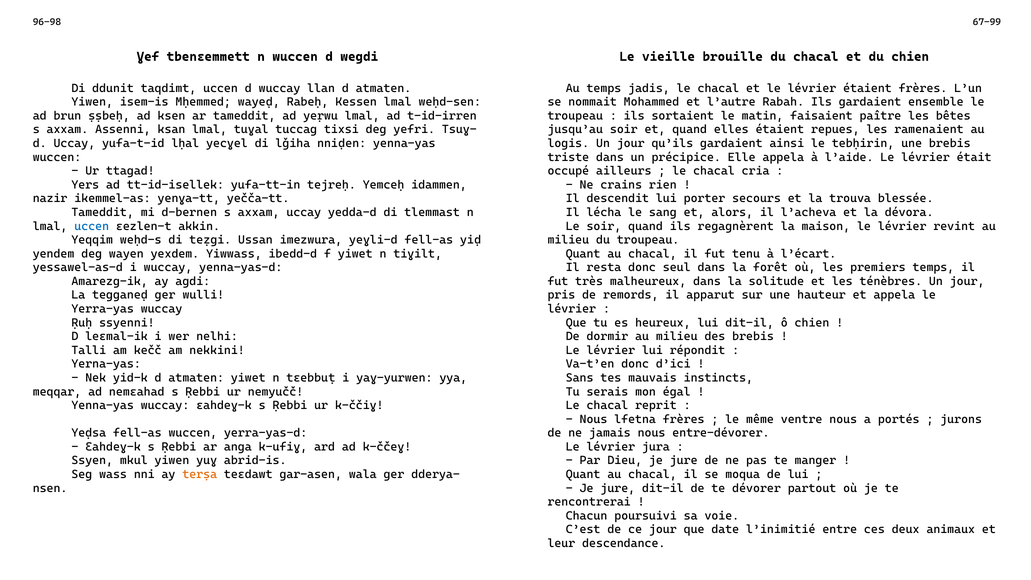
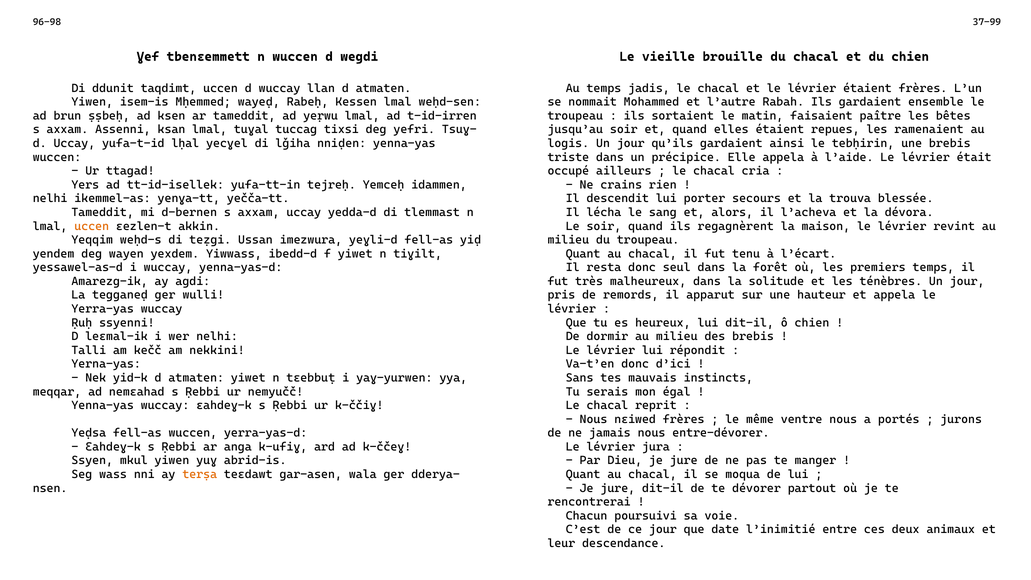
67-99: 67-99 -> 37-99
nazir at (50, 199): nazir -> nelhi
uccen at (92, 226) colour: blue -> orange
lfetna: lfetna -> nɛiwed
